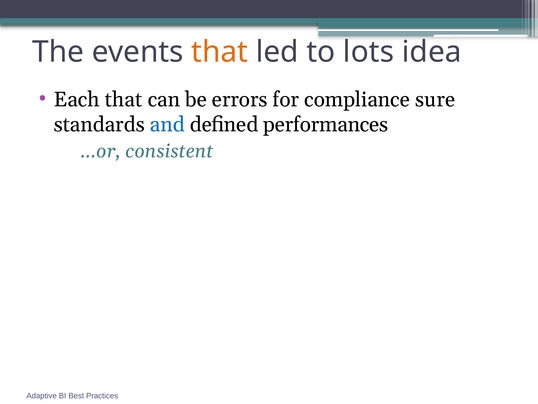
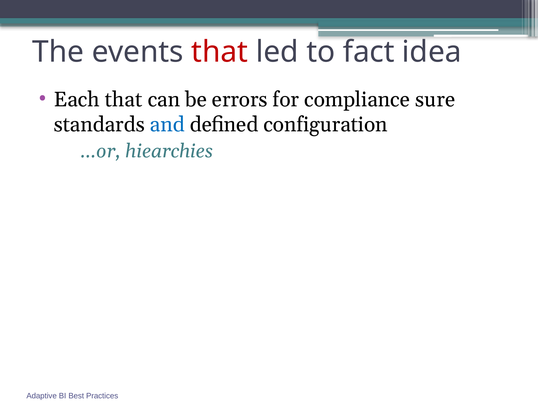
that at (220, 52) colour: orange -> red
lots: lots -> fact
performances: performances -> configuration
consistent: consistent -> hiearchies
